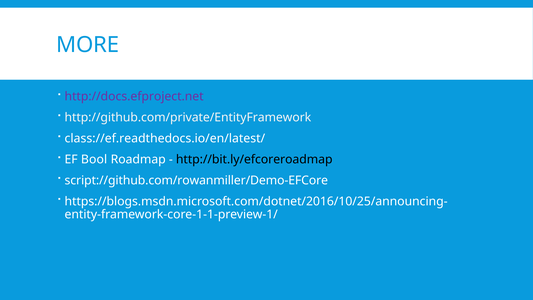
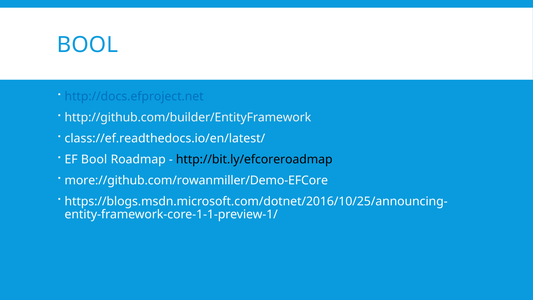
MORE at (88, 45): MORE -> BOOL
http://docs.efproject.net colour: purple -> blue
http://github.com/private/EntityFramework: http://github.com/private/EntityFramework -> http://github.com/builder/EntityFramework
script://github.com/rowanmiller/Demo-EFCore: script://github.com/rowanmiller/Demo-EFCore -> more://github.com/rowanmiller/Demo-EFCore
